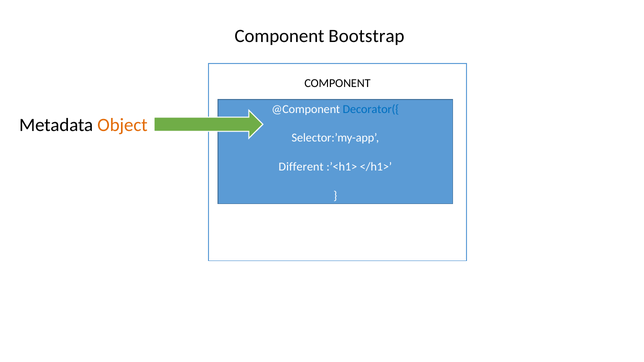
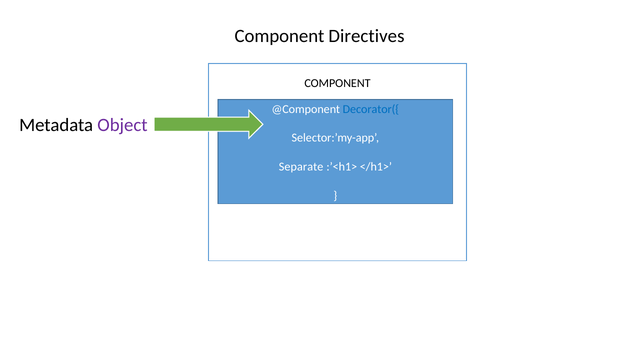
Bootstrap: Bootstrap -> Directives
Object colour: orange -> purple
Different: Different -> Separate
